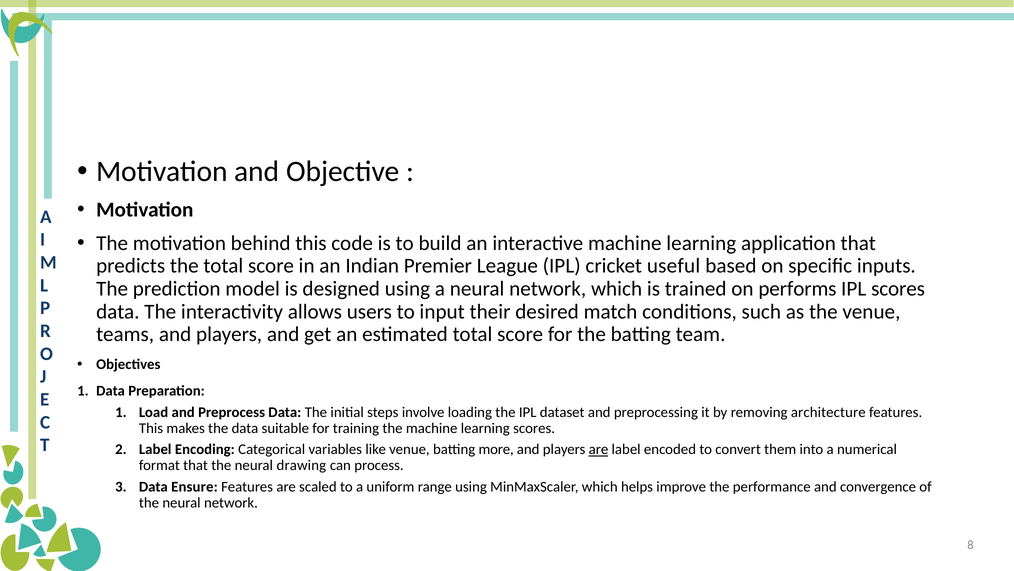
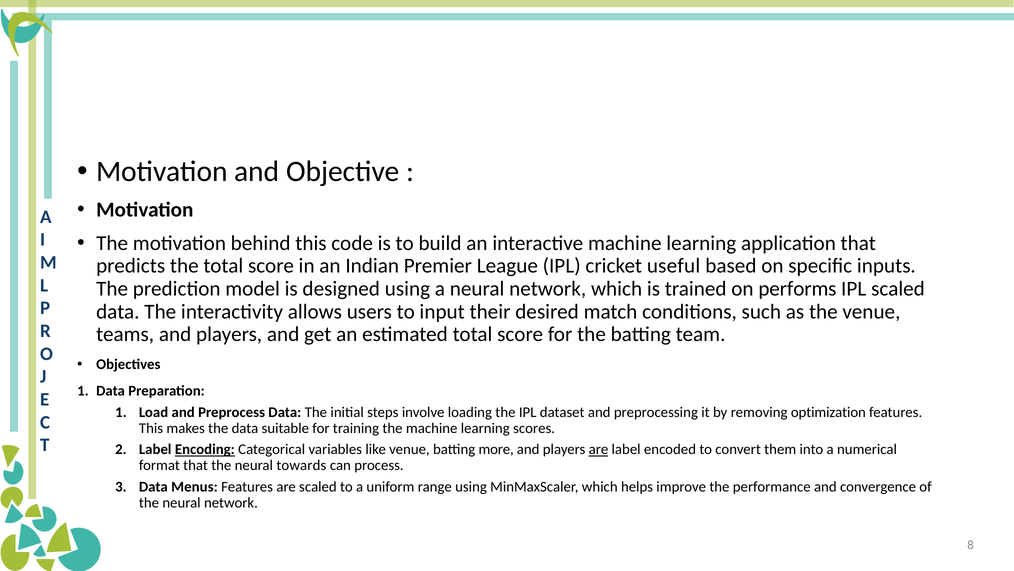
IPL scores: scores -> scaled
architecture: architecture -> optimization
Encoding underline: none -> present
drawing: drawing -> towards
Ensure: Ensure -> Menus
